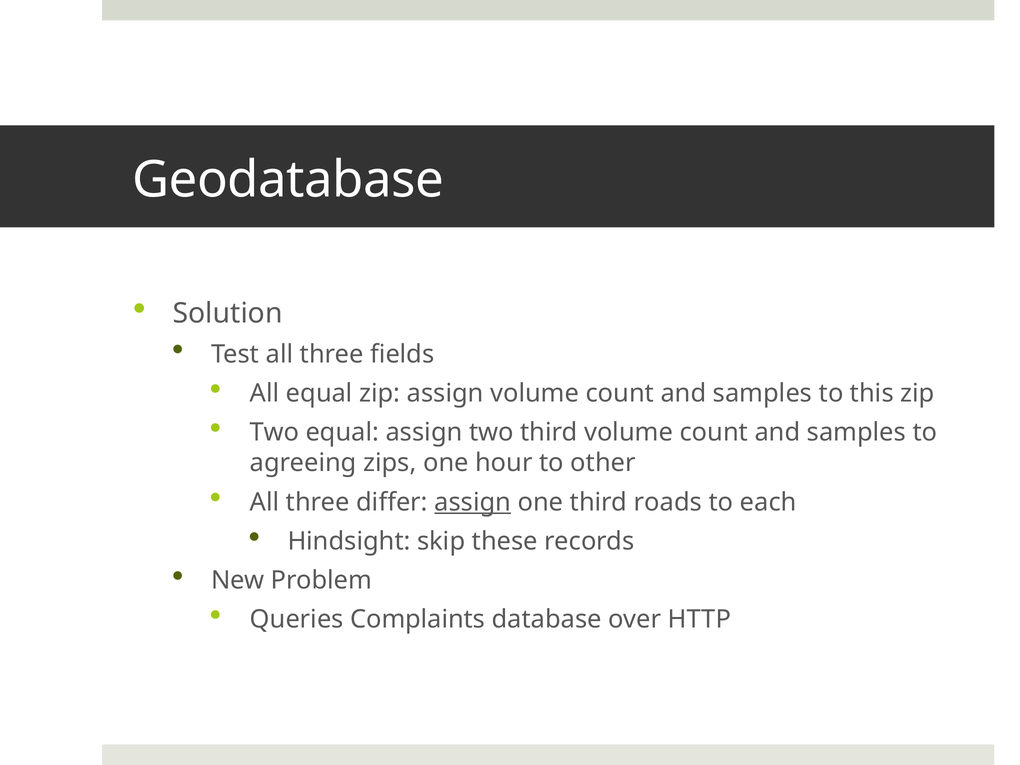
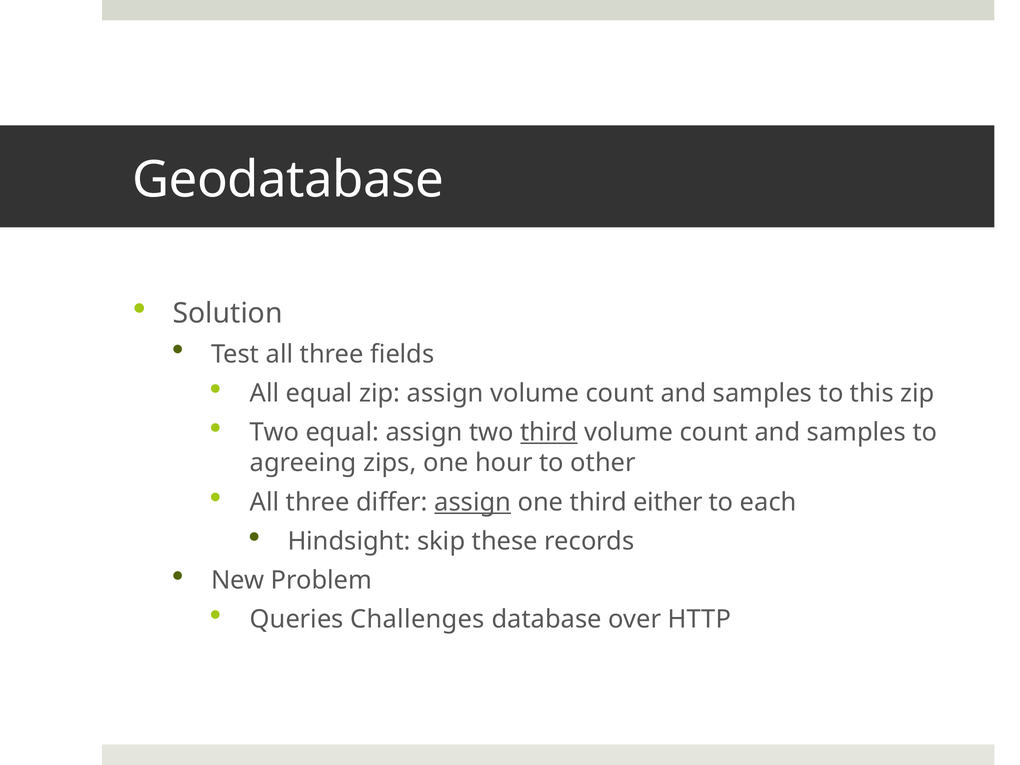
third at (549, 432) underline: none -> present
roads: roads -> either
Complaints: Complaints -> Challenges
